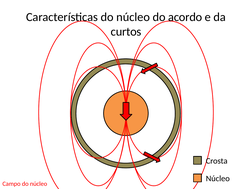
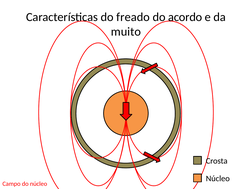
Características do núcleo: núcleo -> freado
curtos: curtos -> muito
